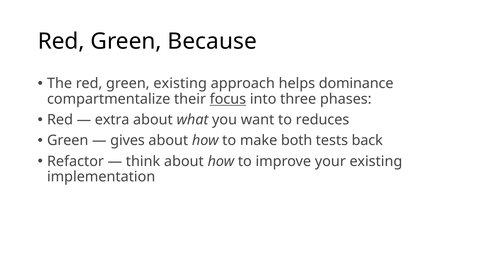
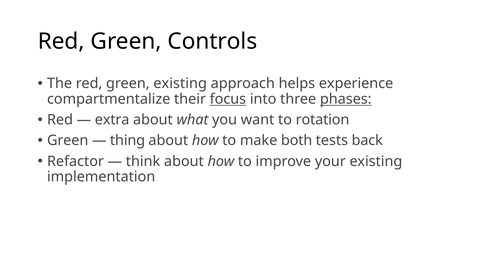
Because: Because -> Controls
dominance: dominance -> experience
phases underline: none -> present
reduces: reduces -> rotation
gives: gives -> thing
